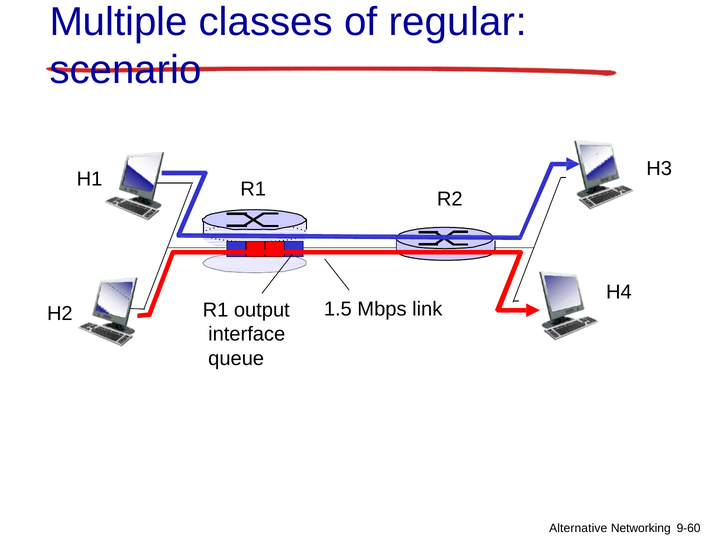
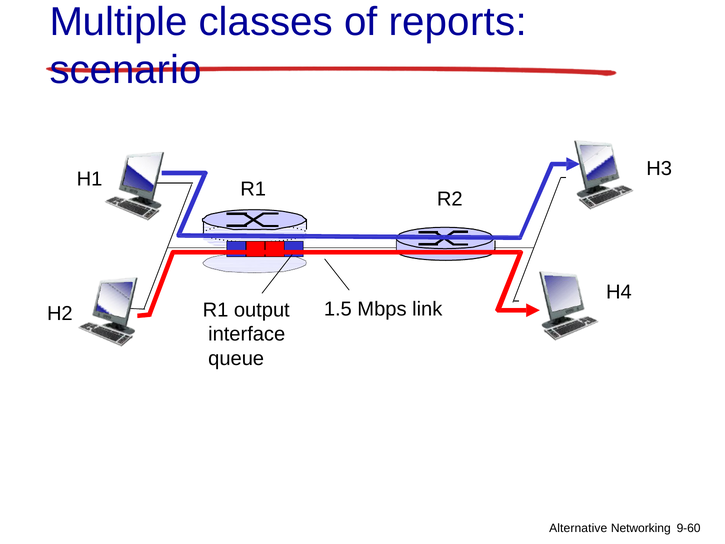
regular: regular -> reports
